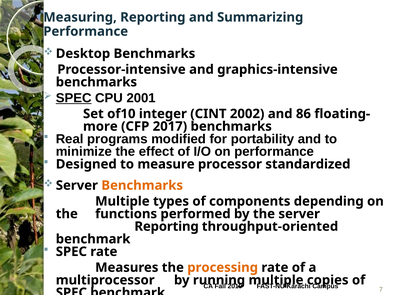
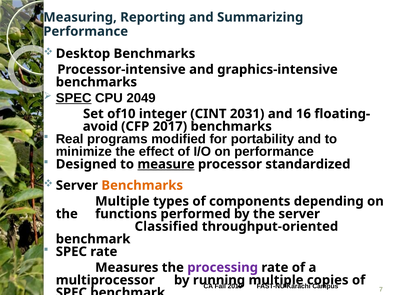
2001: 2001 -> 2049
2002: 2002 -> 2031
86: 86 -> 16
more: more -> avoid
measure underline: none -> present
Reporting at (167, 227): Reporting -> Classified
processing colour: orange -> purple
